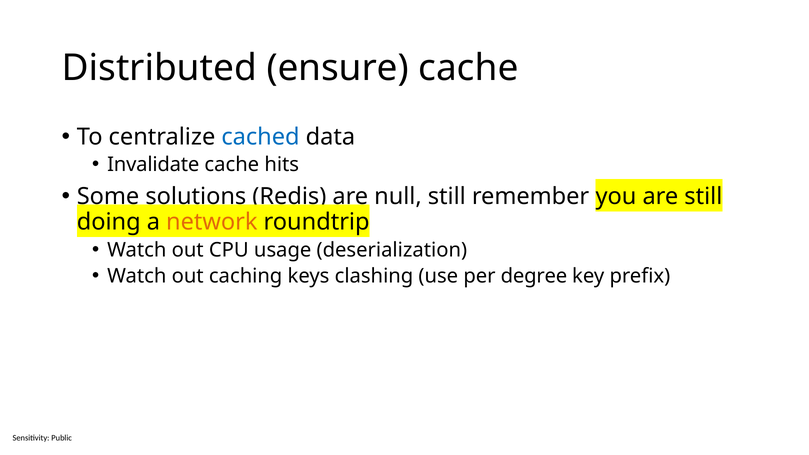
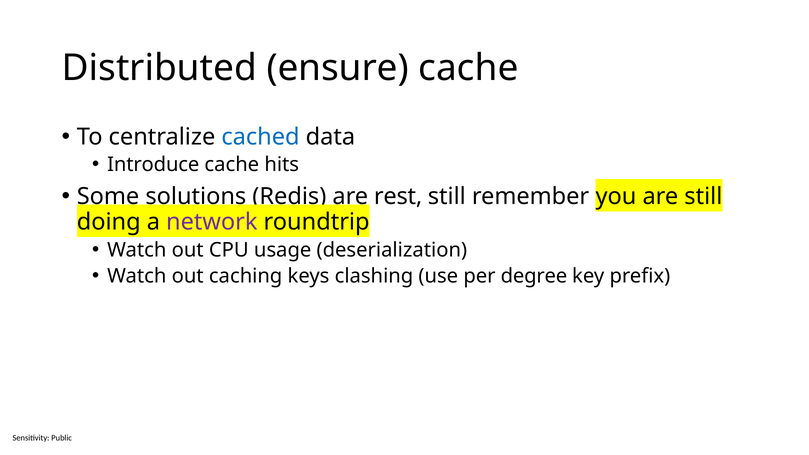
Invalidate: Invalidate -> Introduce
null: null -> rest
network colour: orange -> purple
